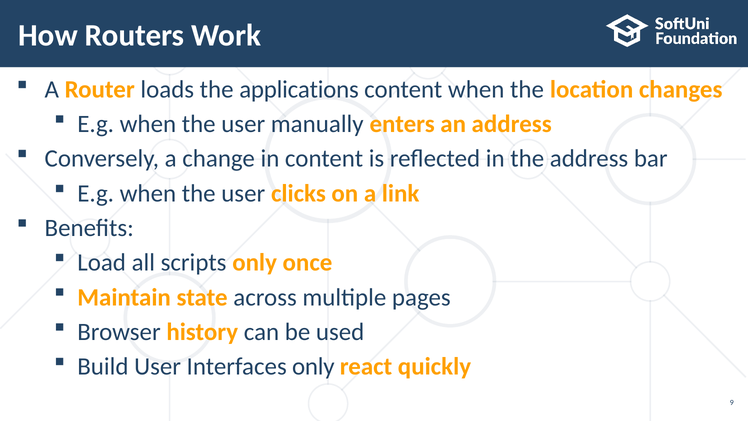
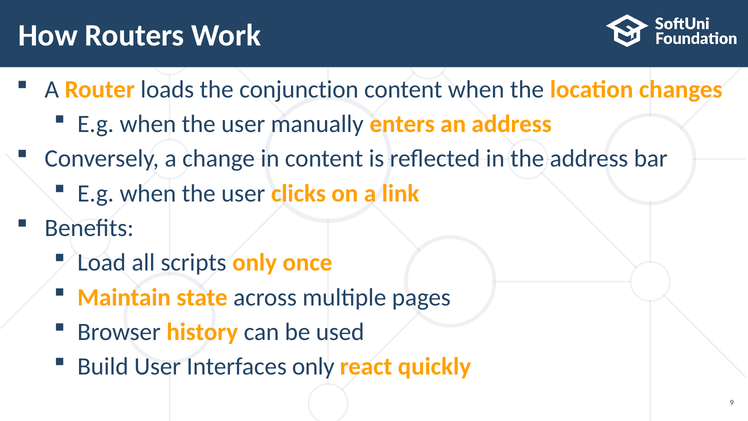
applications: applications -> conjunction
